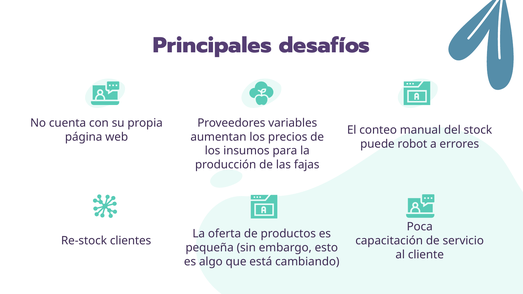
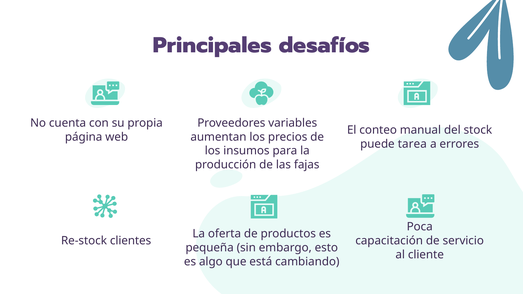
robot: robot -> tarea
